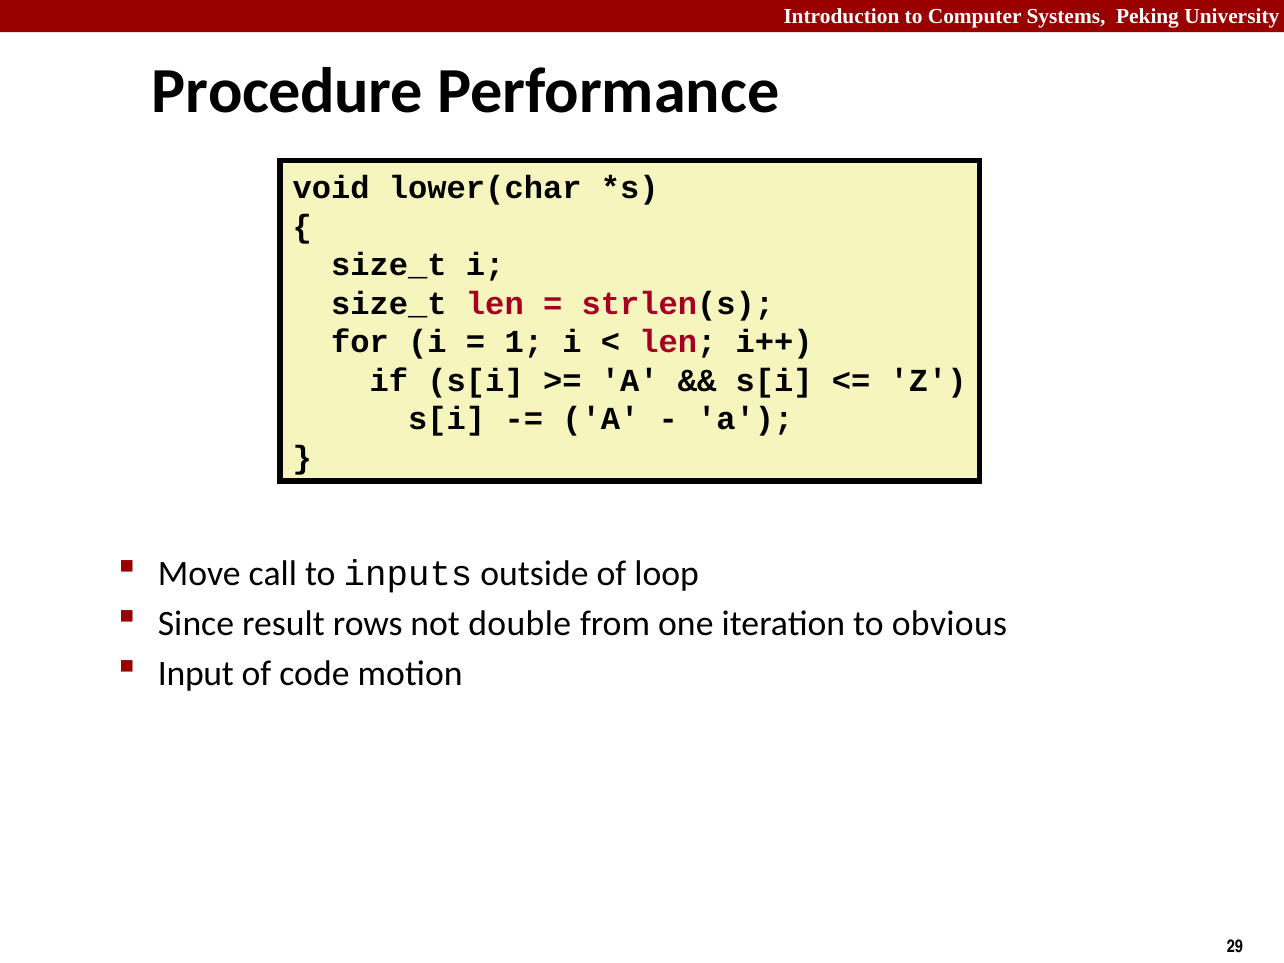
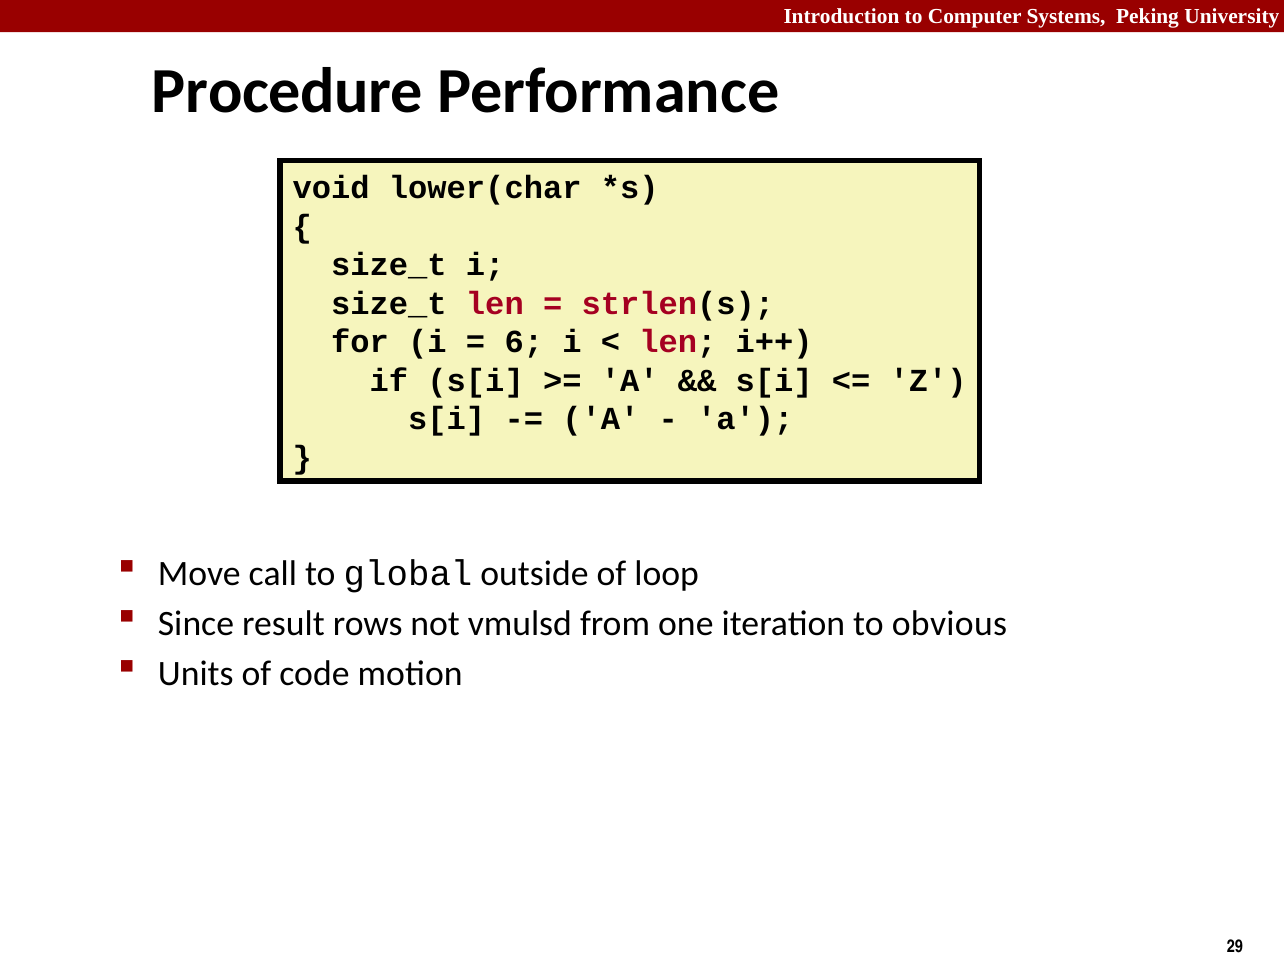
1: 1 -> 6
inputs: inputs -> global
double: double -> vmulsd
Input: Input -> Units
